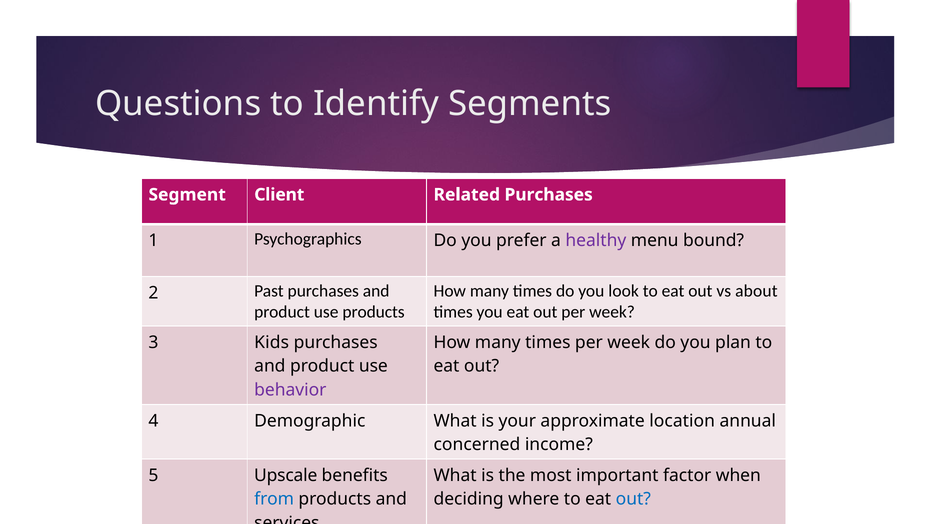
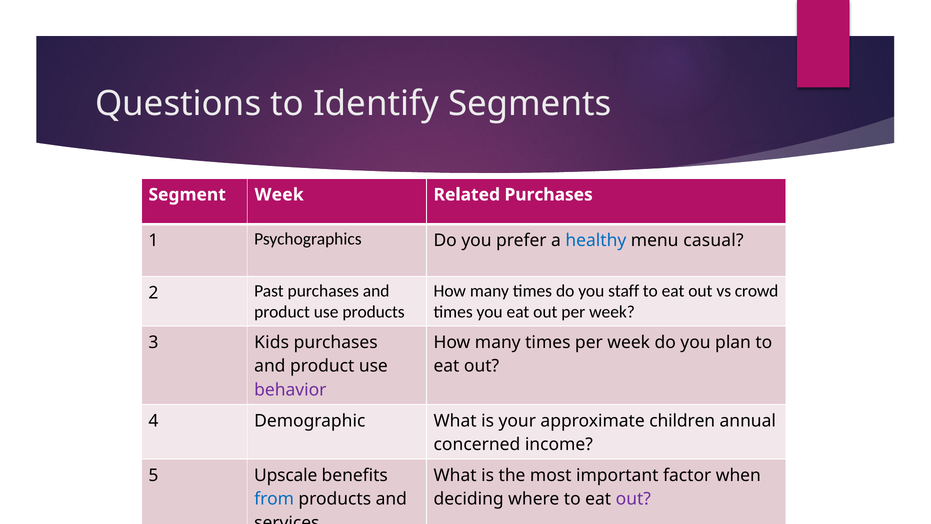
Segment Client: Client -> Week
healthy colour: purple -> blue
bound: bound -> casual
look: look -> staff
about: about -> crowd
location: location -> children
out at (633, 499) colour: blue -> purple
